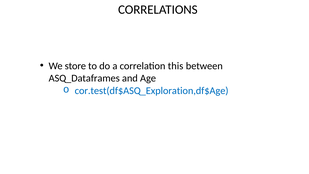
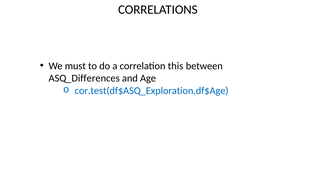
store: store -> must
ASQ_Dataframes: ASQ_Dataframes -> ASQ_Differences
